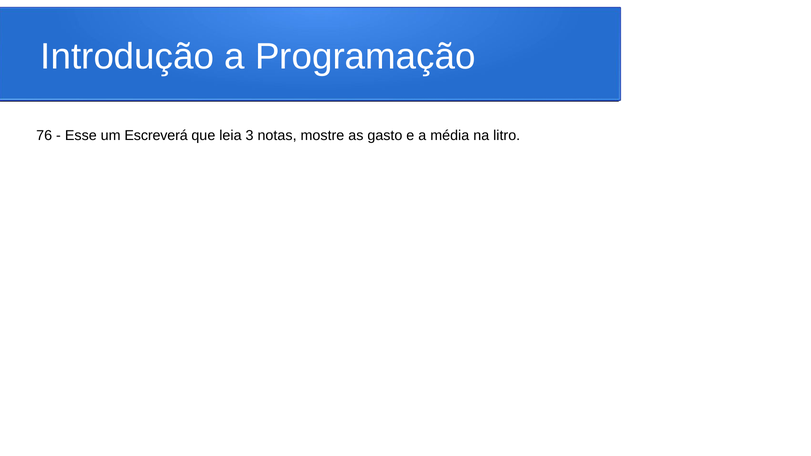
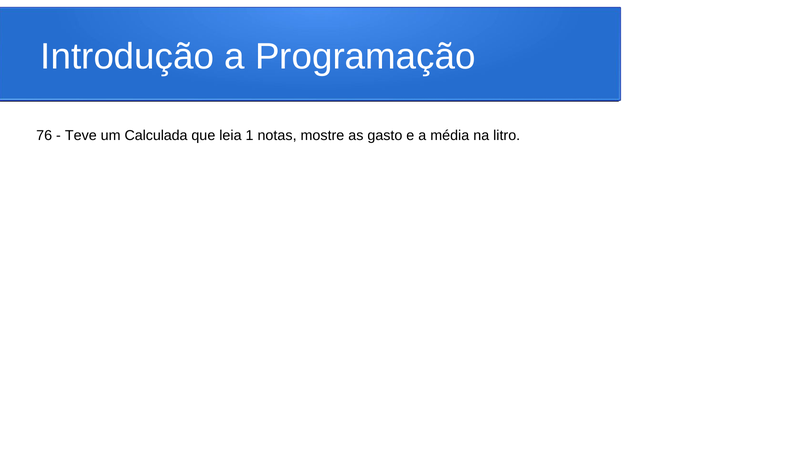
Esse: Esse -> Teve
Escreverá: Escreverá -> Calculada
3: 3 -> 1
